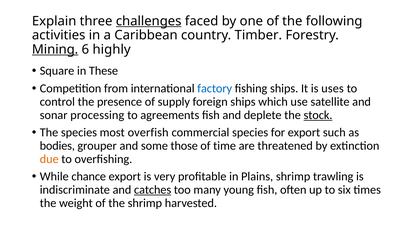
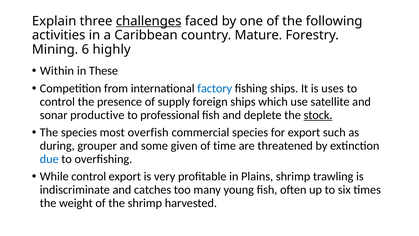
Timber: Timber -> Mature
Mining underline: present -> none
Square: Square -> Within
processing: processing -> productive
agreements: agreements -> professional
bodies: bodies -> during
those: those -> given
due colour: orange -> blue
While chance: chance -> control
catches underline: present -> none
